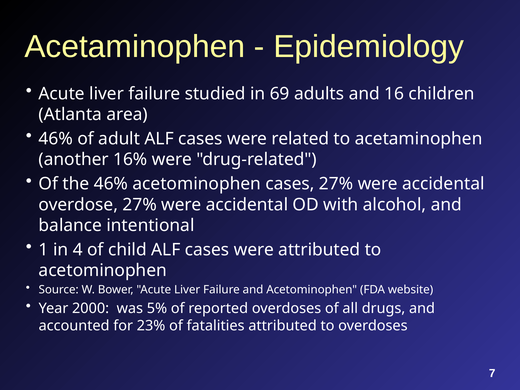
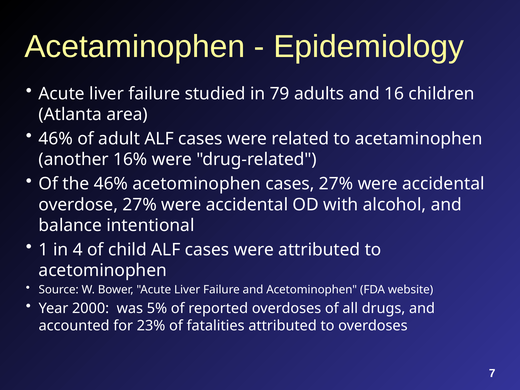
69: 69 -> 79
